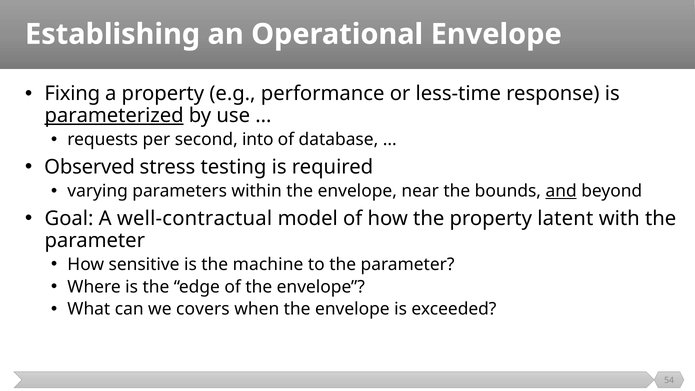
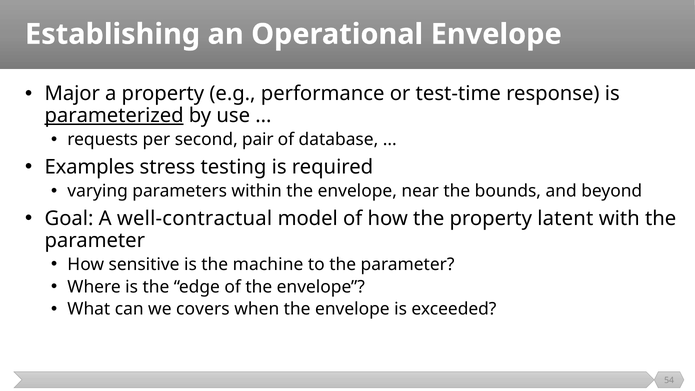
Fixing: Fixing -> Major
less-time: less-time -> test-time
into: into -> pair
Observed: Observed -> Examples
and underline: present -> none
